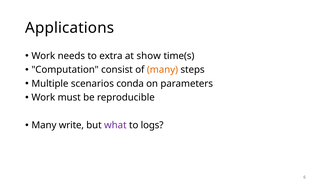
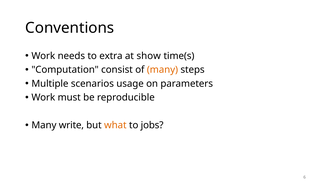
Applications: Applications -> Conventions
conda: conda -> usage
what colour: purple -> orange
logs: logs -> jobs
